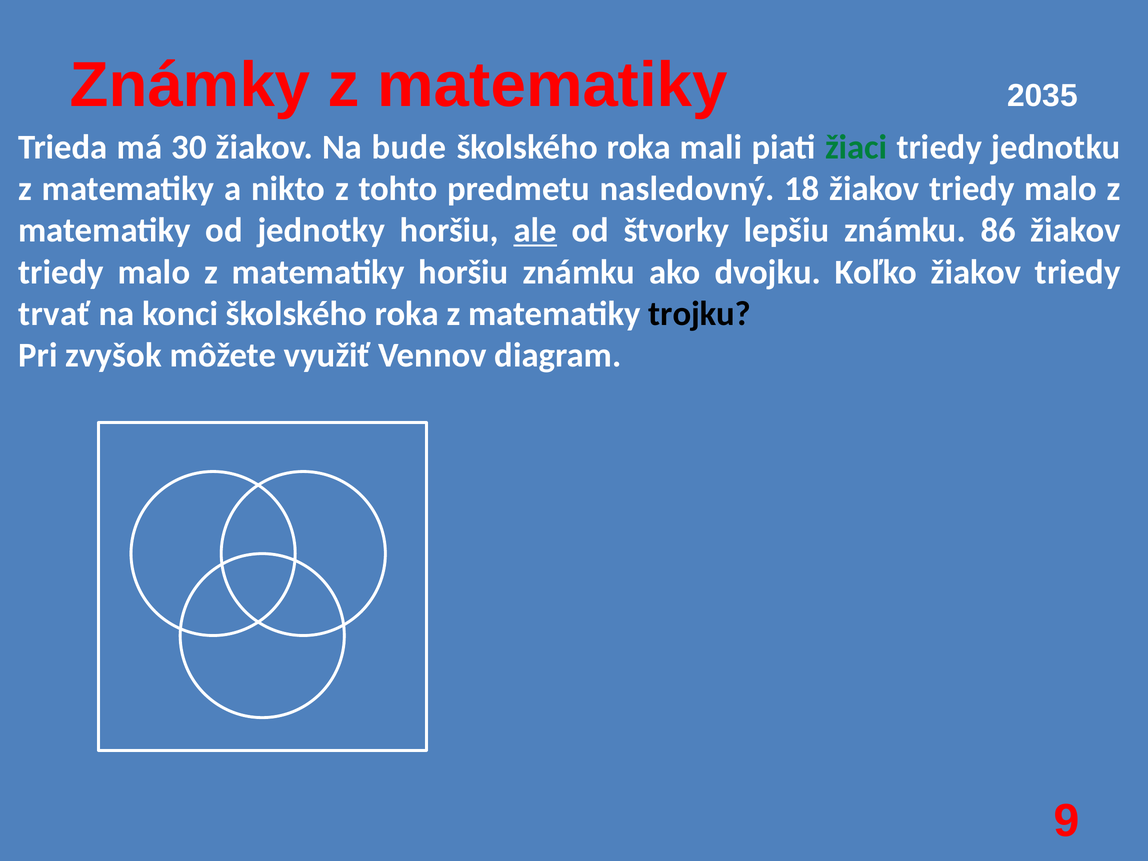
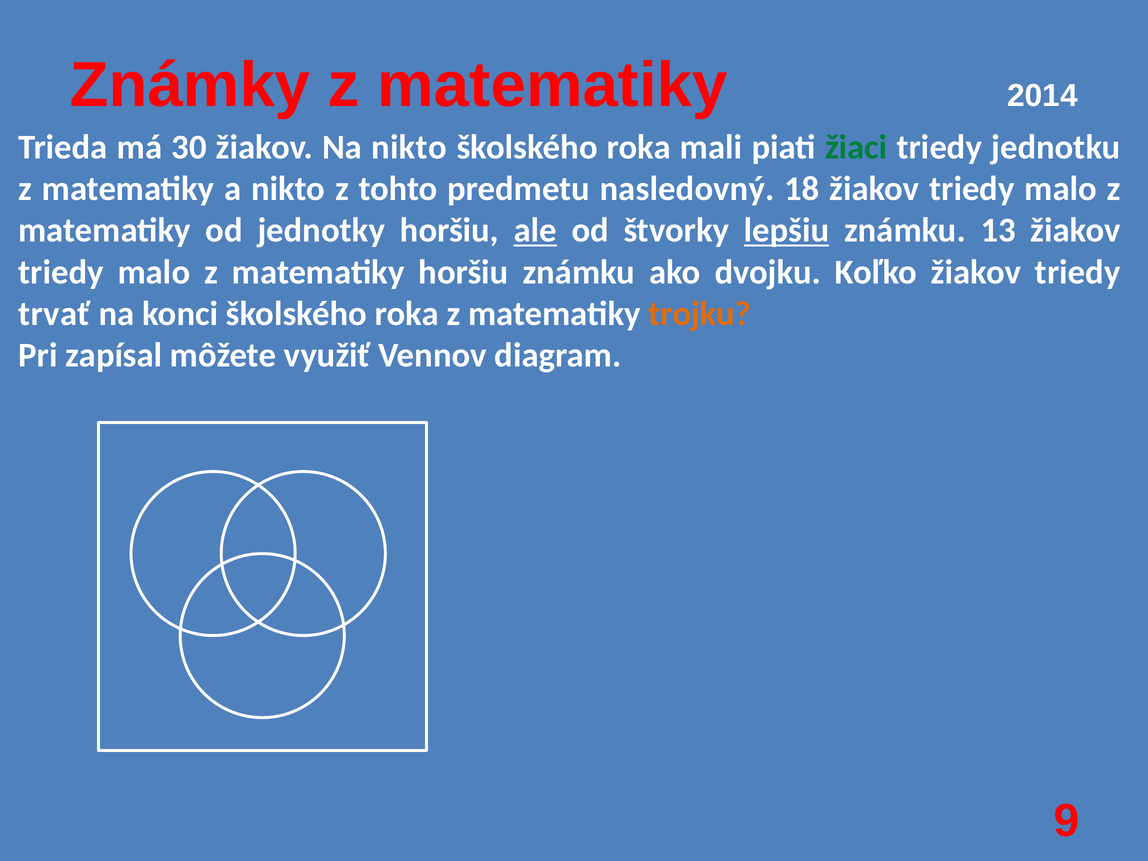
2035: 2035 -> 2014
Na bude: bude -> nikto
lepšiu underline: none -> present
86: 86 -> 13
trojku colour: black -> orange
zvyšok: zvyšok -> zapísal
